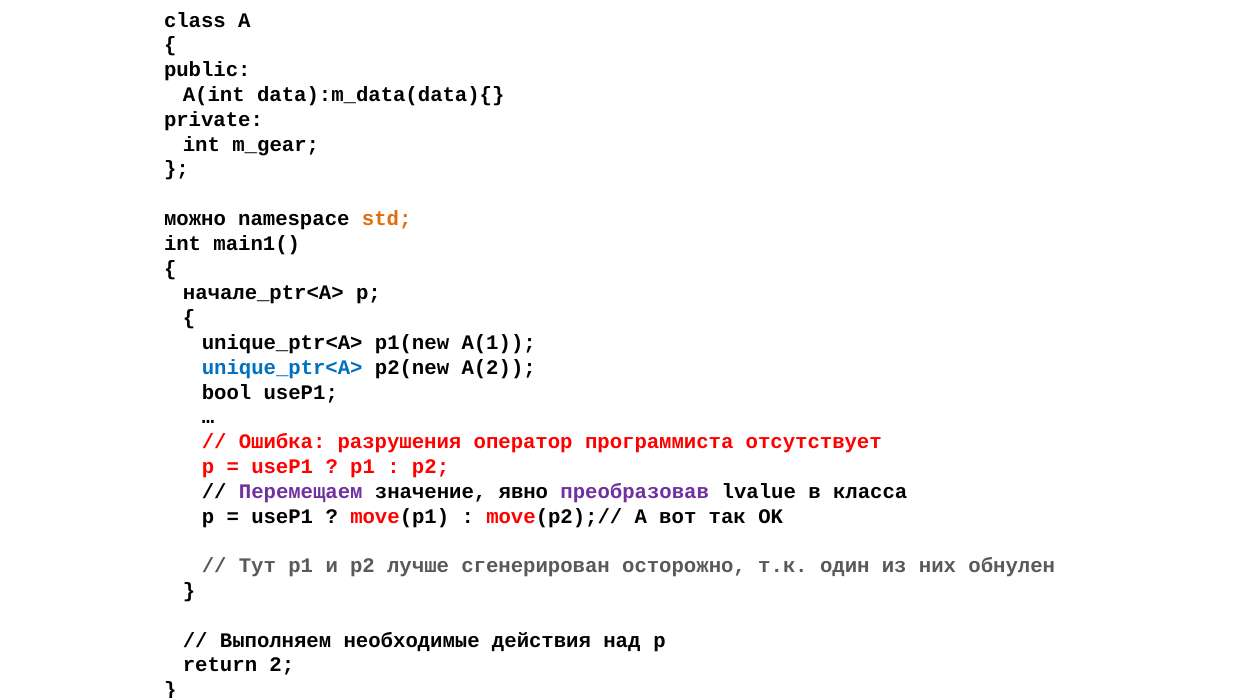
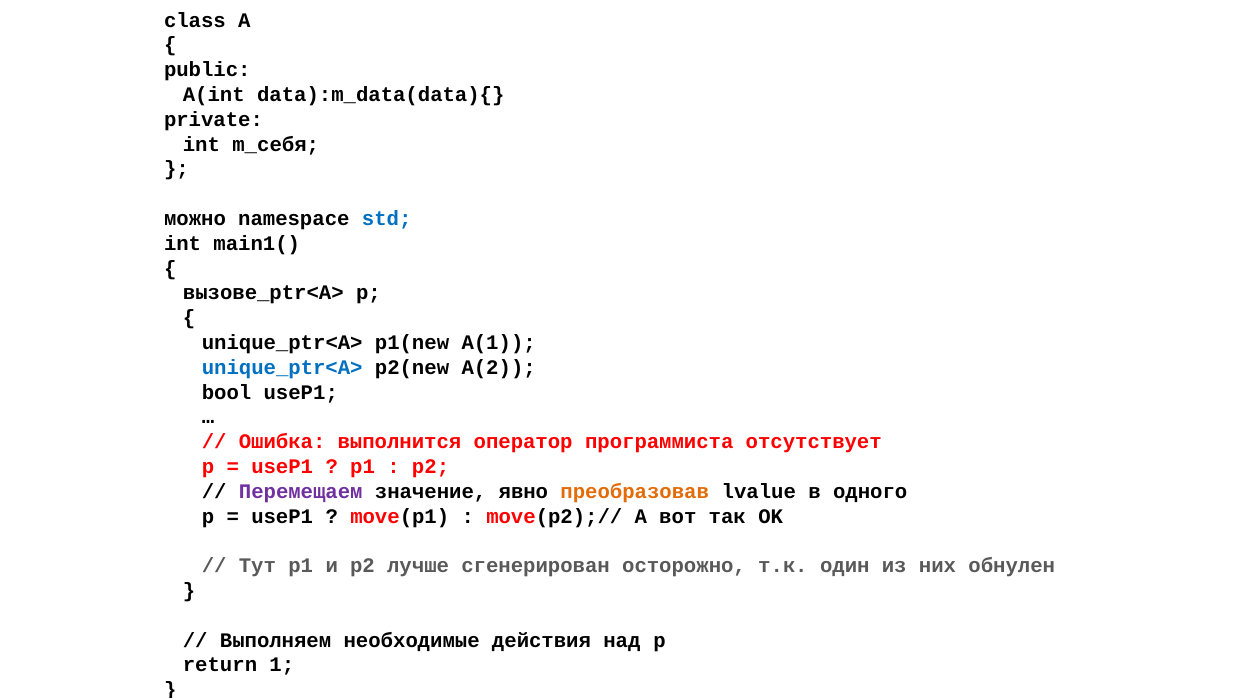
m_gear: m_gear -> m_себя
std colour: orange -> blue
начале_ptr<A>: начале_ptr<A> -> вызове_ptr<A>
разрушения: разрушения -> выполнится
преобразовав colour: purple -> orange
класса: класса -> одного
2: 2 -> 1
